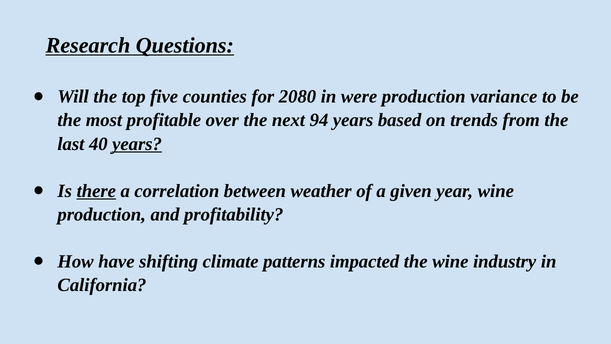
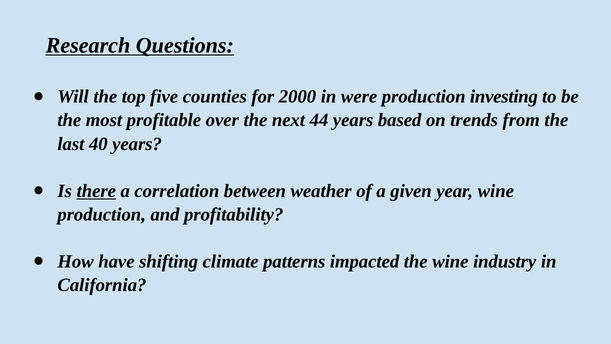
2080: 2080 -> 2000
variance: variance -> investing
94: 94 -> 44
years at (137, 144) underline: present -> none
